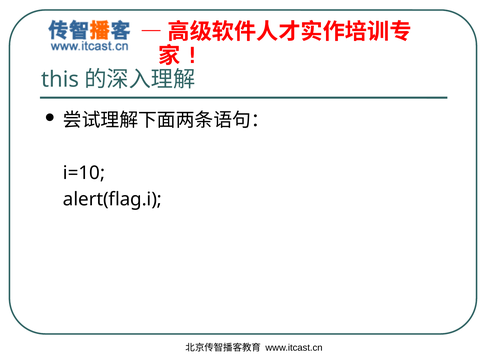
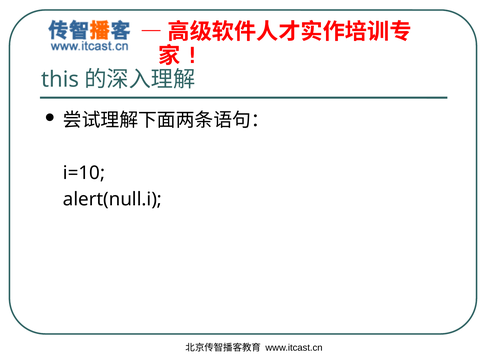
alert(flag.i: alert(flag.i -> alert(null.i
